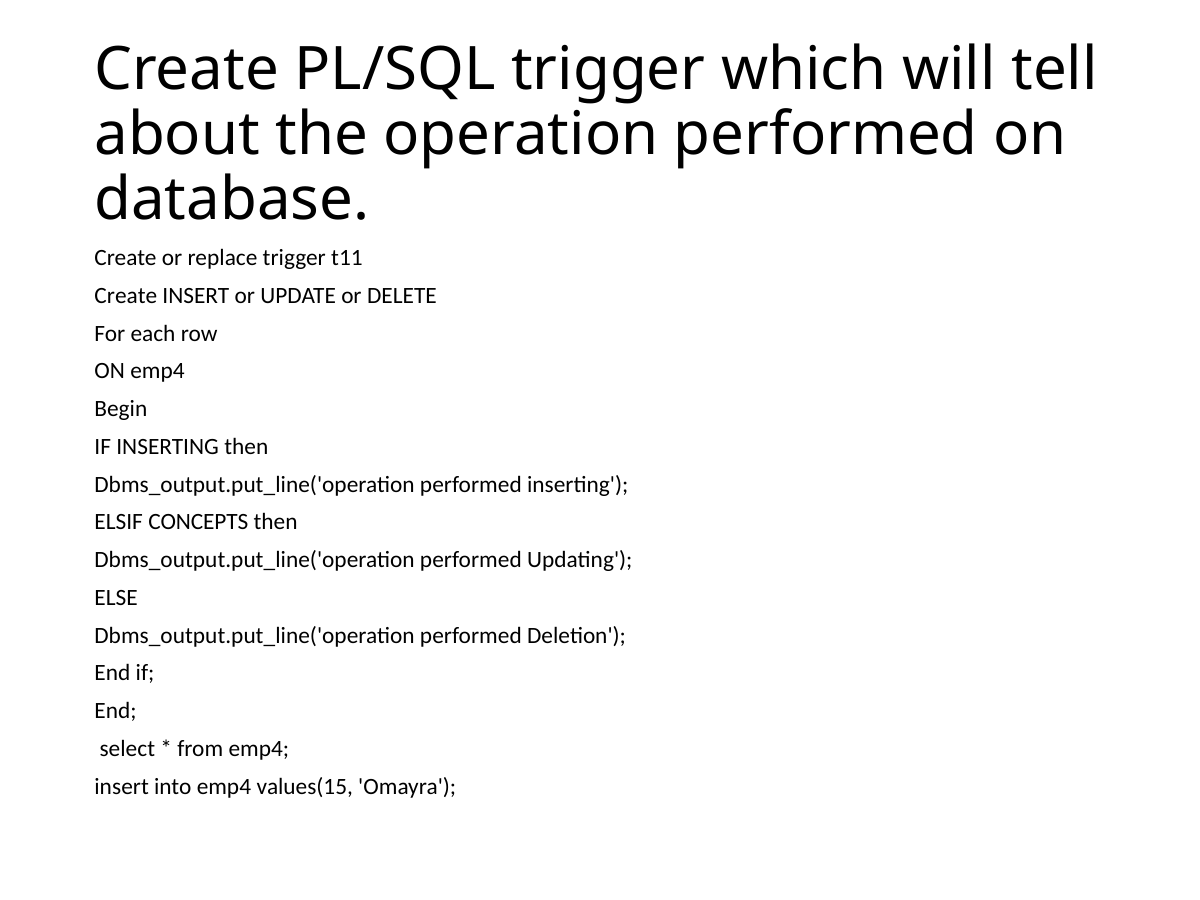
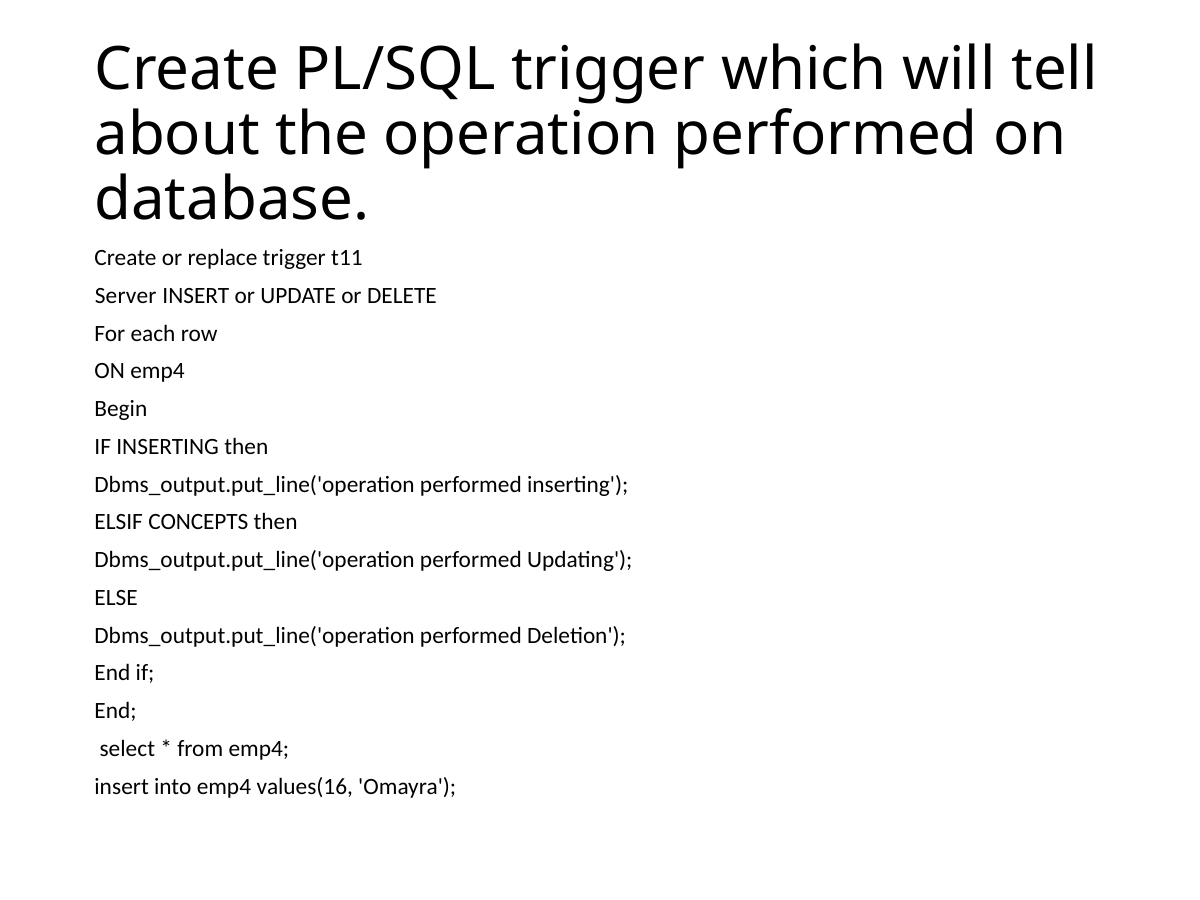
Create at (126, 296): Create -> Server
values(15: values(15 -> values(16
